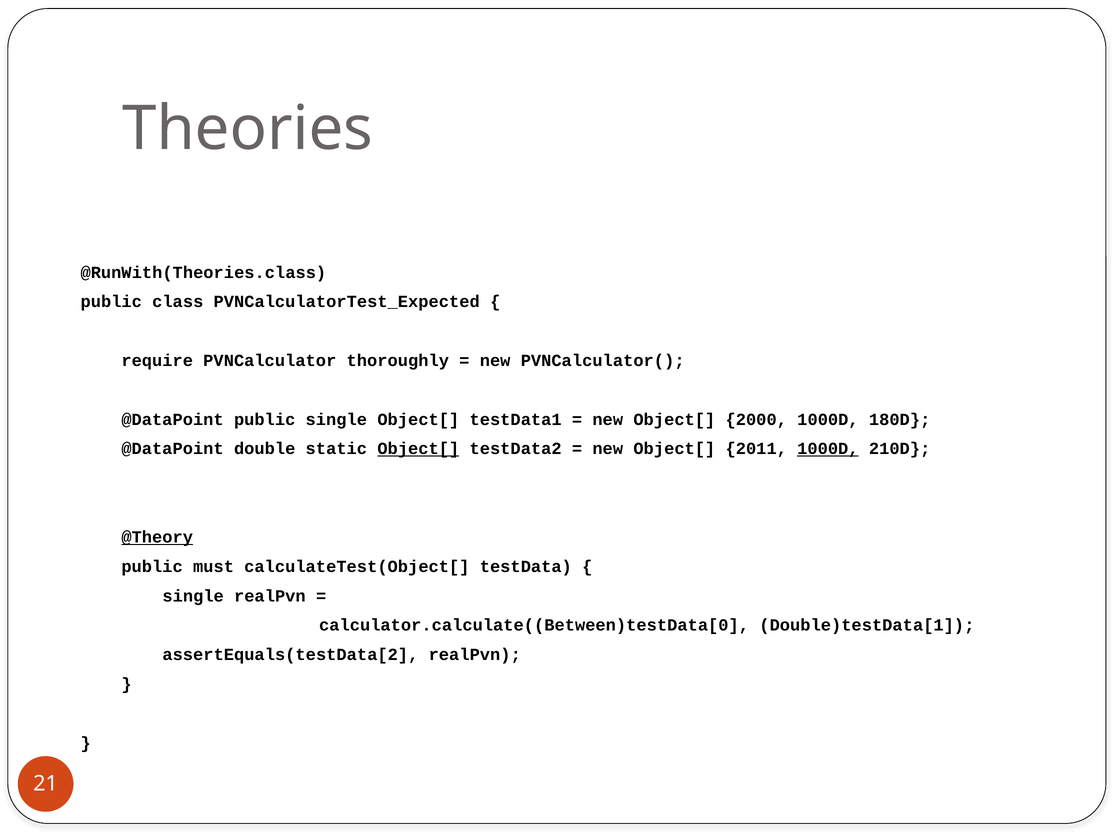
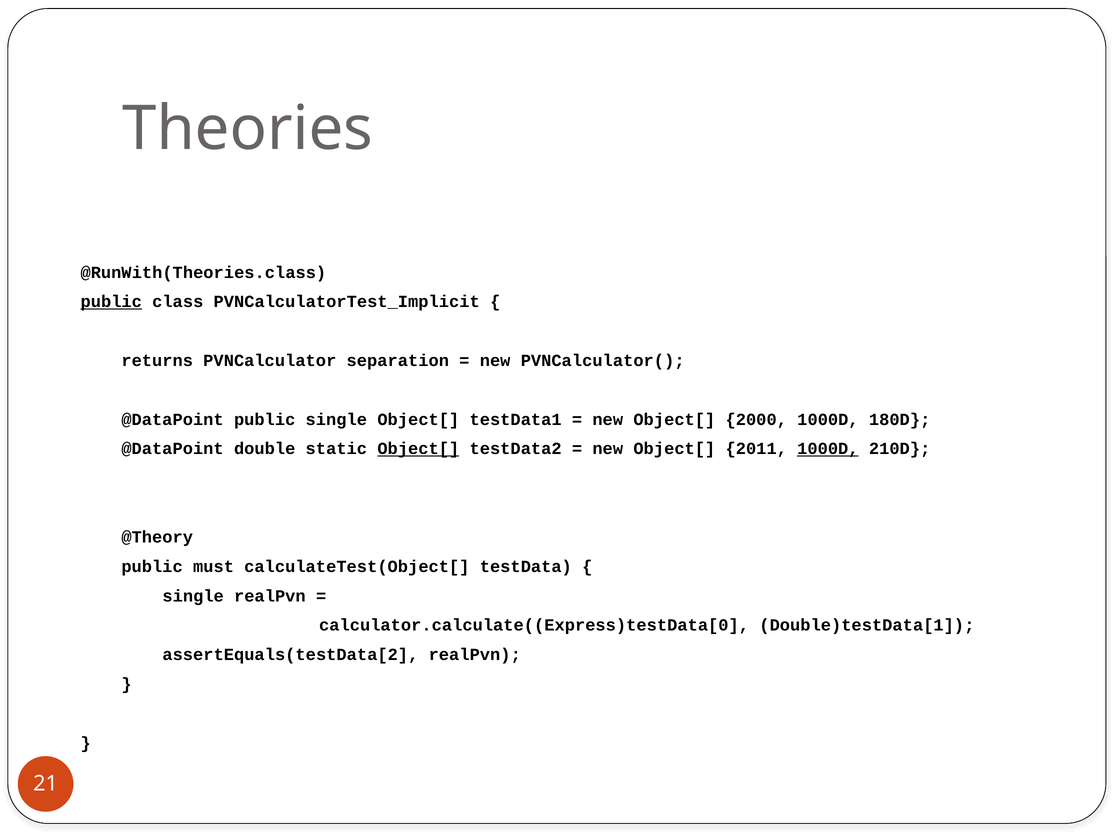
public at (111, 302) underline: none -> present
PVNCalculatorTest_Expected: PVNCalculatorTest_Expected -> PVNCalculatorTest_Implicit
require: require -> returns
thoroughly: thoroughly -> separation
@Theory underline: present -> none
calculator.calculate((Between)testData[0: calculator.calculate((Between)testData[0 -> calculator.calculate((Express)testData[0
